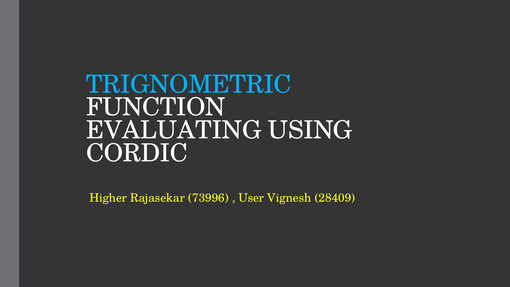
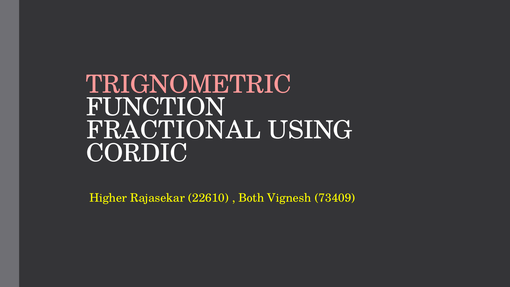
TRIGNOMETRIC colour: light blue -> pink
EVALUATING: EVALUATING -> FRACTIONAL
73996: 73996 -> 22610
User: User -> Both
28409: 28409 -> 73409
